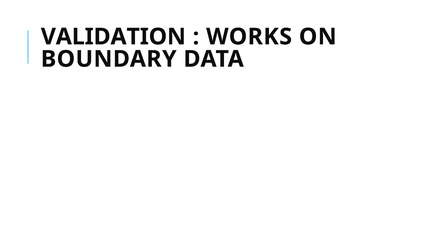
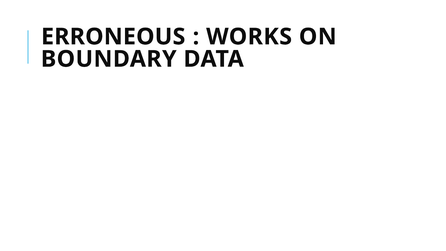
VALIDATION: VALIDATION -> ERRONEOUS
